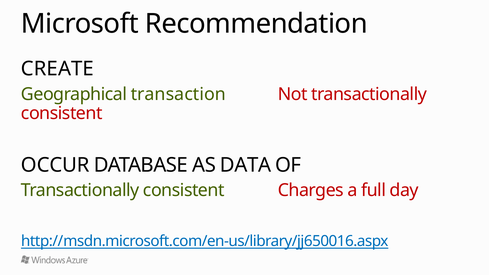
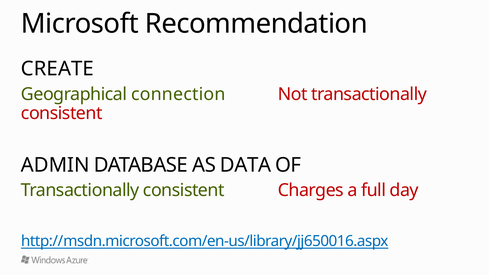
transaction: transaction -> connection
OCCUR: OCCUR -> ADMIN
